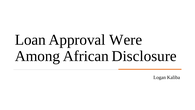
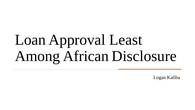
Were: Were -> Least
